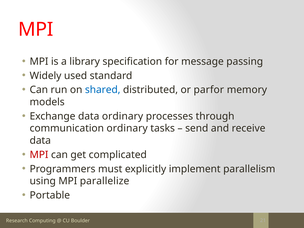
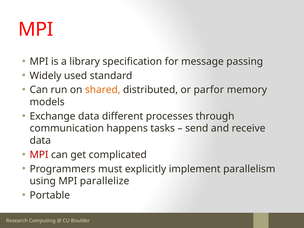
shared colour: blue -> orange
data ordinary: ordinary -> different
communication ordinary: ordinary -> happens
